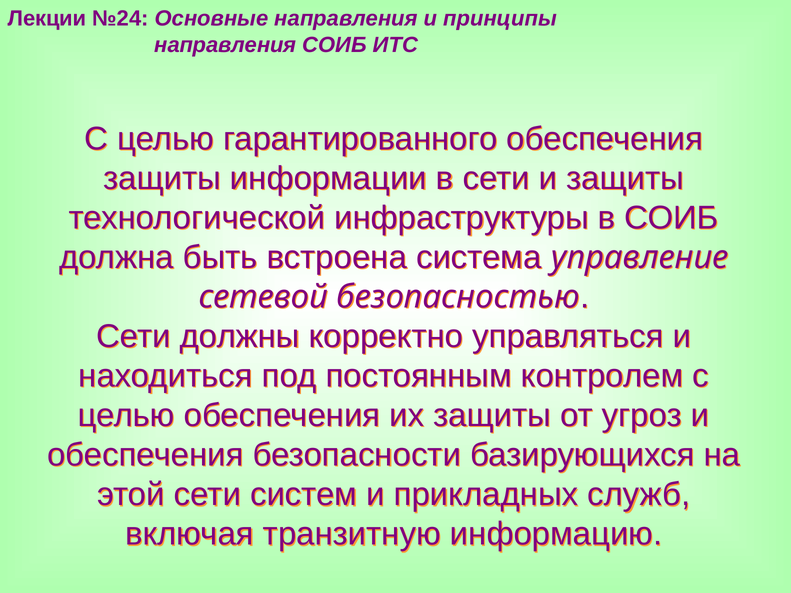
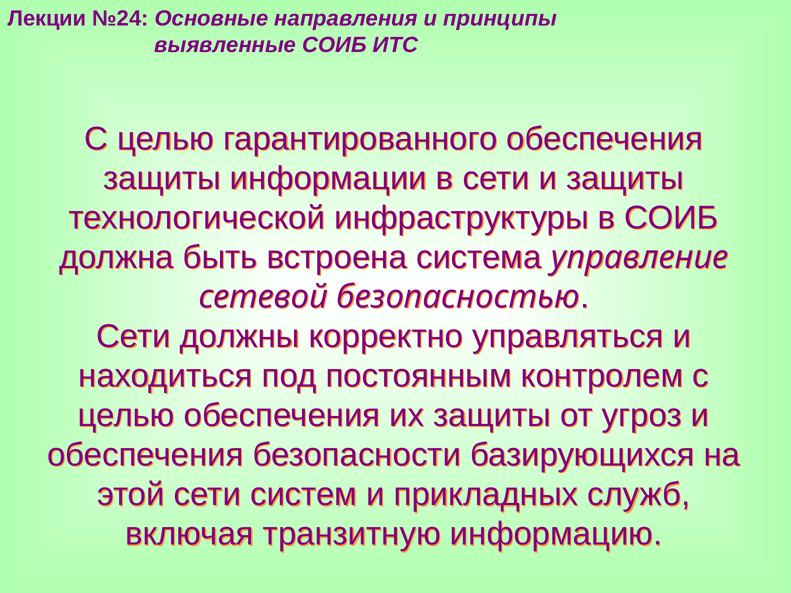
направления at (225, 45): направления -> выявленные
